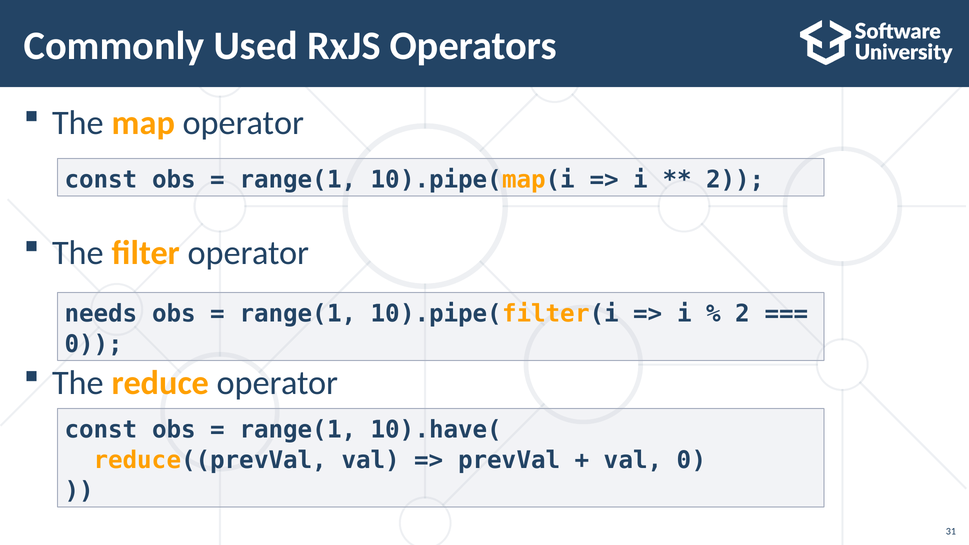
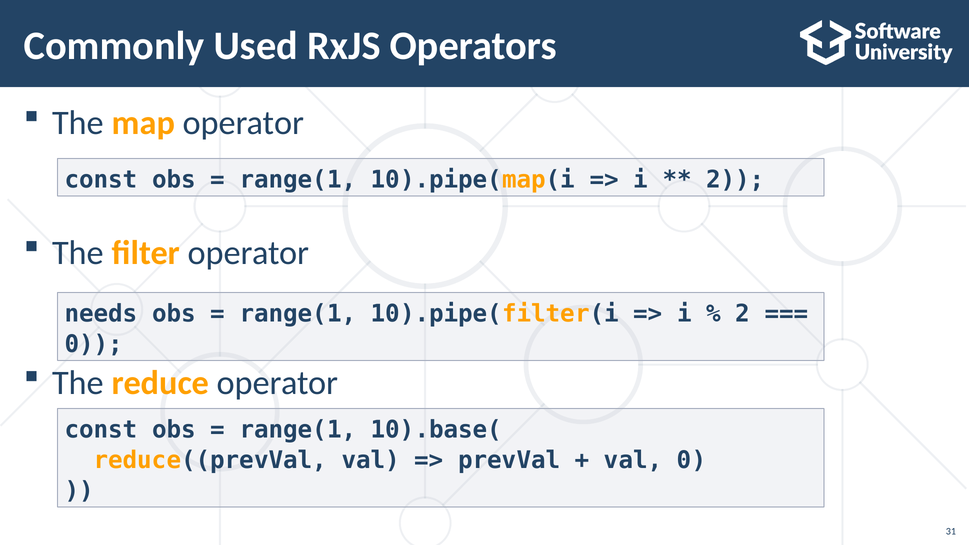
10).have(: 10).have( -> 10).base(
